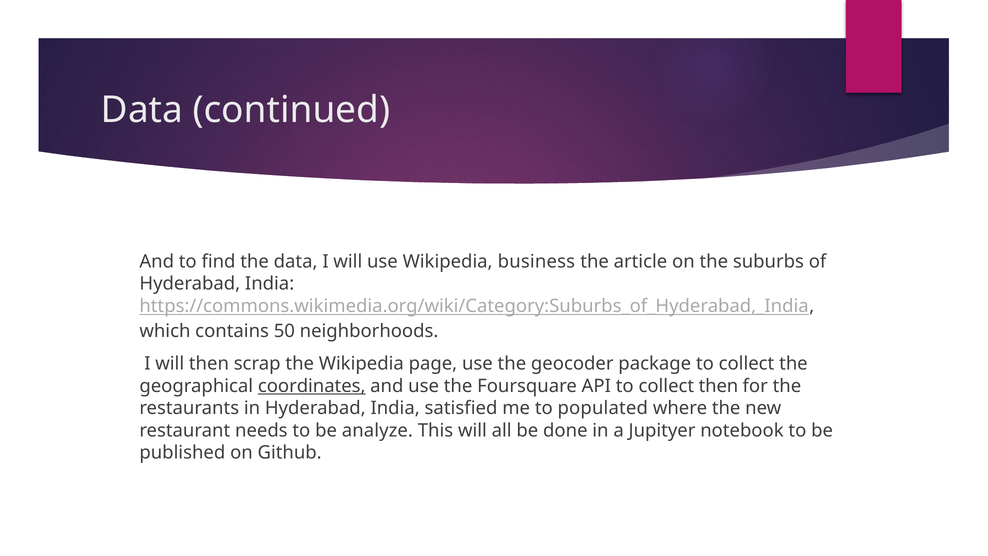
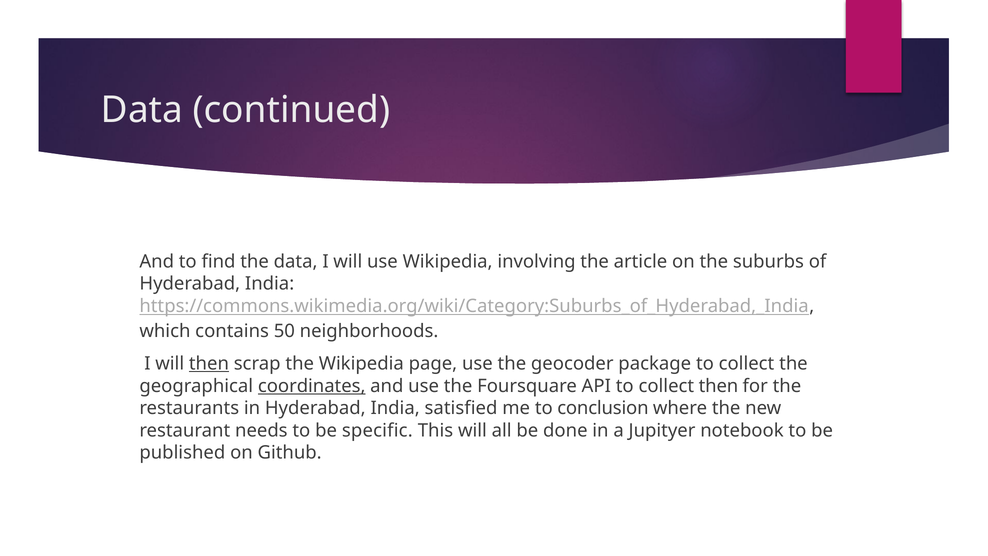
business: business -> involving
then at (209, 364) underline: none -> present
populated: populated -> conclusion
analyze: analyze -> specific
